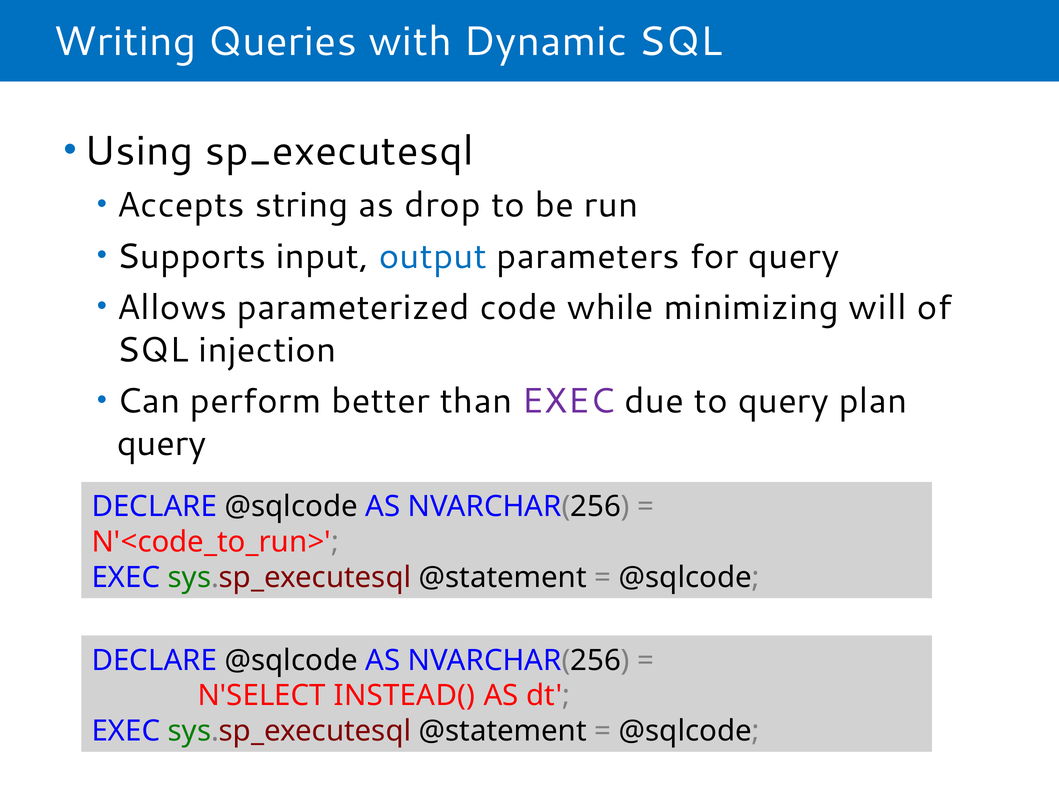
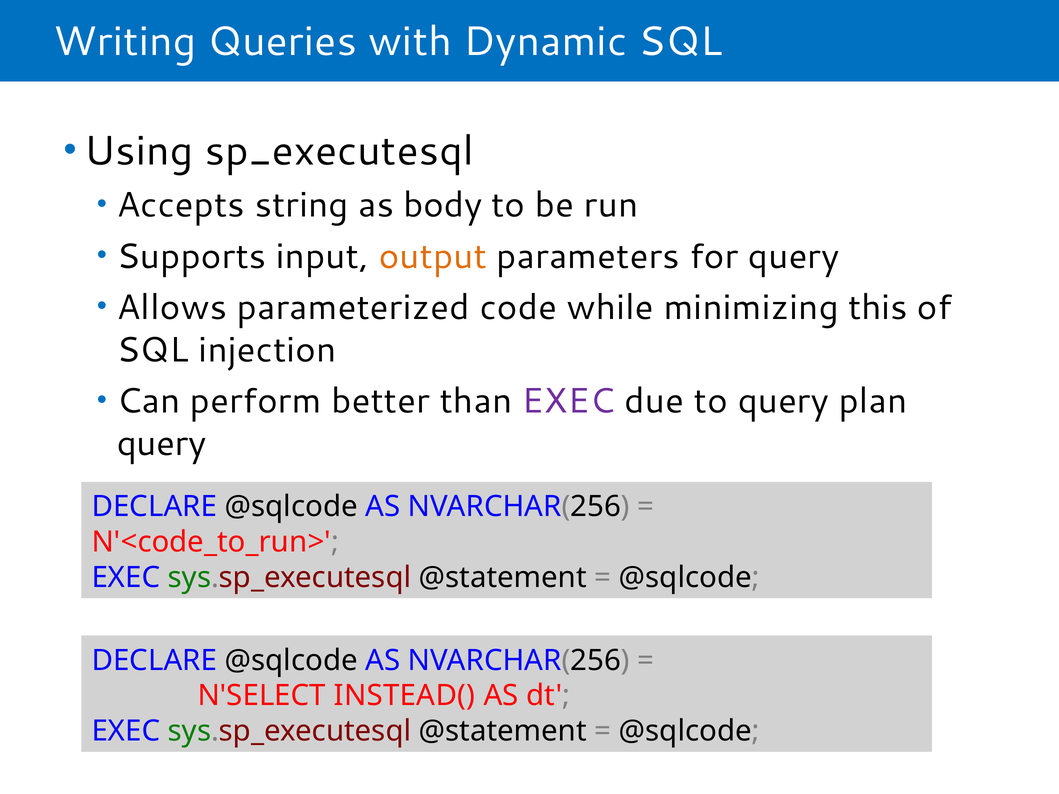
drop: drop -> body
output colour: blue -> orange
will: will -> this
